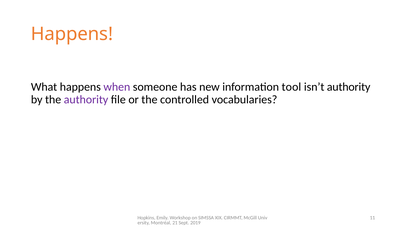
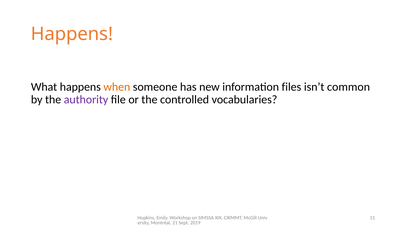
when colour: purple -> orange
tool: tool -> files
isn’t authority: authority -> common
